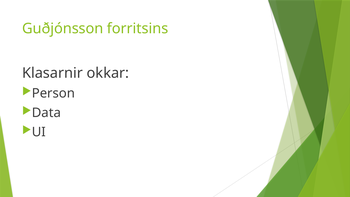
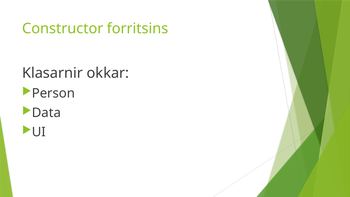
Guðjónsson: Guðjónsson -> Constructor
